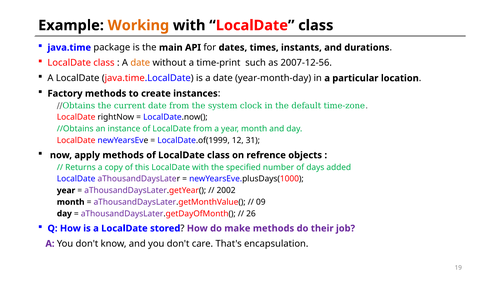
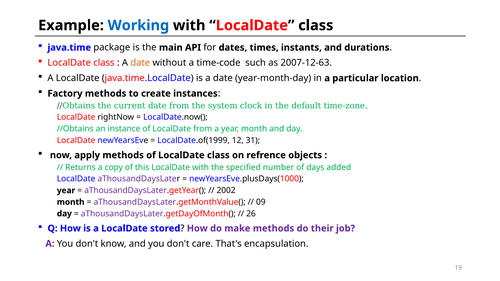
Working colour: orange -> blue
time-print: time-print -> time-code
2007-12-56: 2007-12-56 -> 2007-12-63
